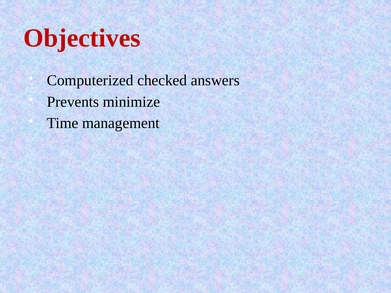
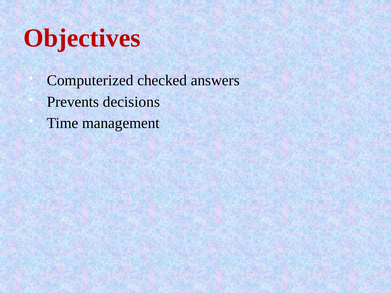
minimize: minimize -> decisions
